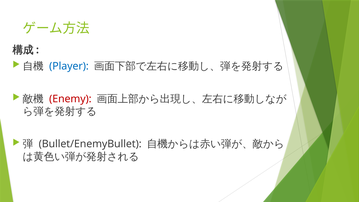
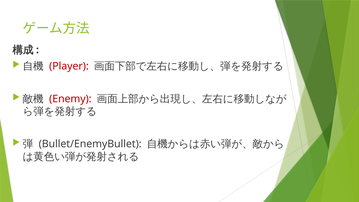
Player colour: blue -> red
